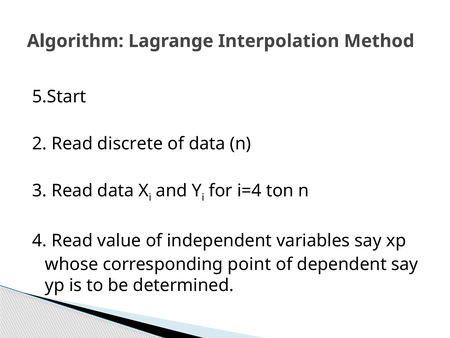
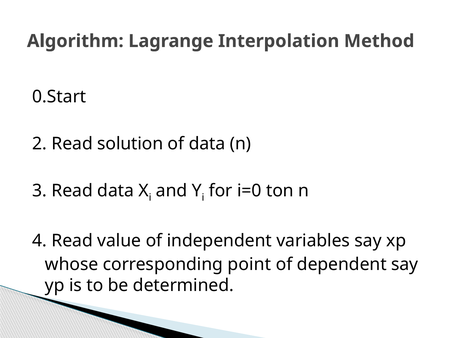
5.Start: 5.Start -> 0.Start
discrete: discrete -> solution
i=4: i=4 -> i=0
